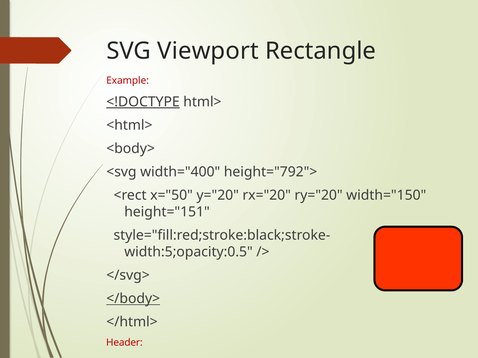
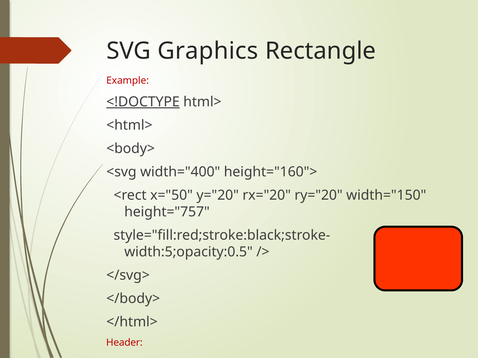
Viewport: Viewport -> Graphics
height="792">: height="792"> -> height="160">
height="151: height="151 -> height="757
</body> underline: present -> none
